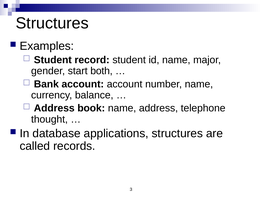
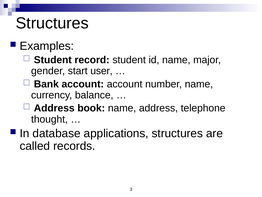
both: both -> user
